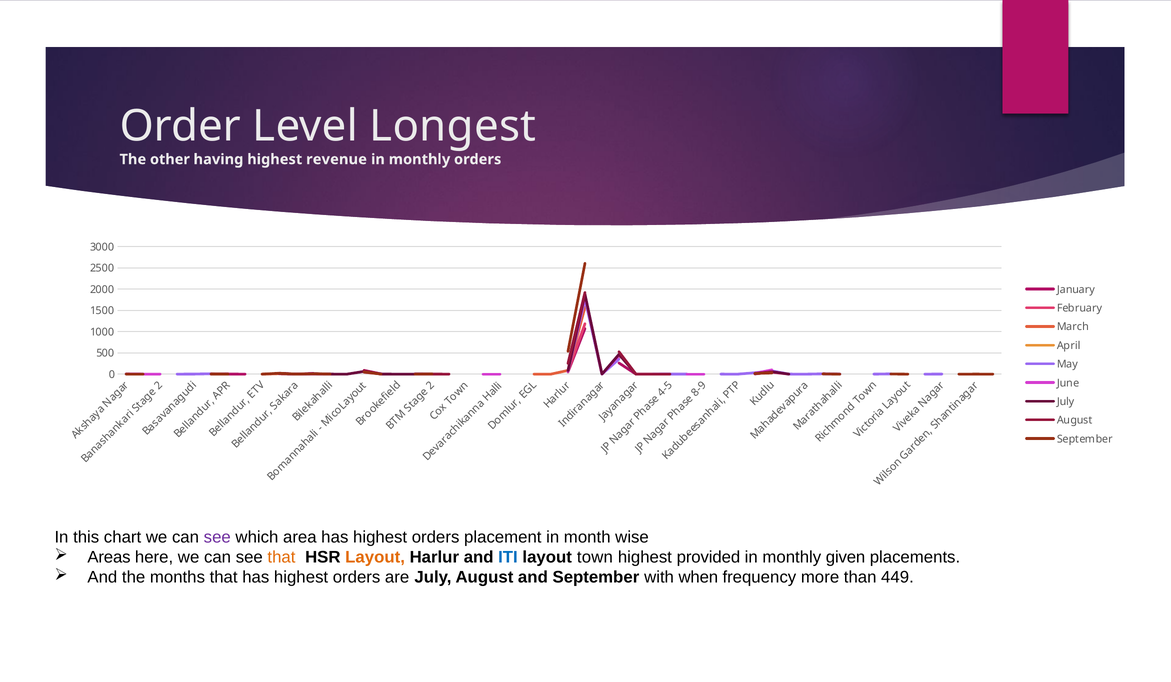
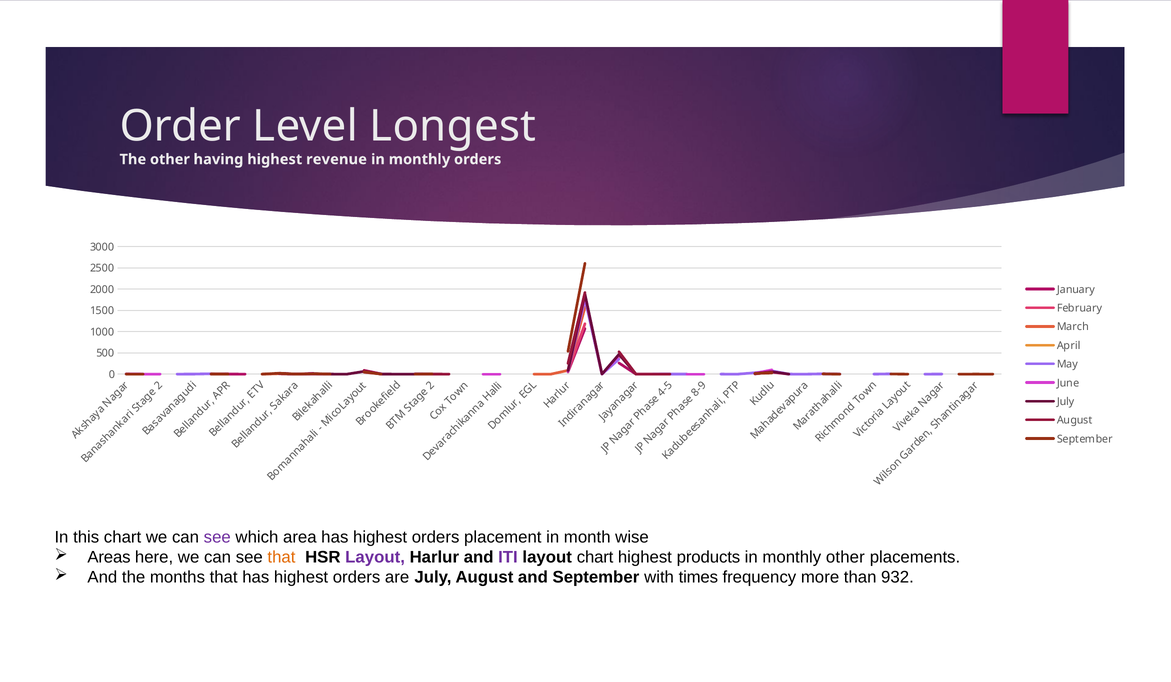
Layout at (375, 557) colour: orange -> purple
ITI colour: blue -> purple
layout town: town -> chart
provided: provided -> products
monthly given: given -> other
when: when -> times
449: 449 -> 932
